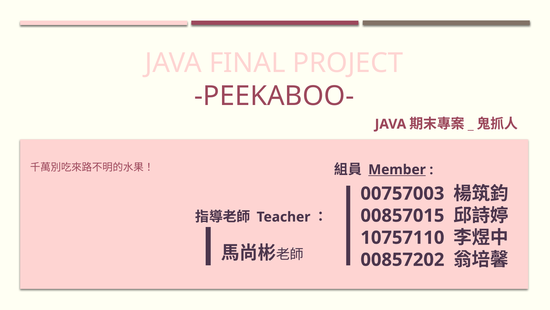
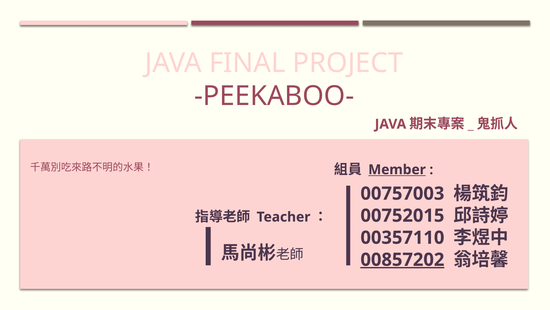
00857015: 00857015 -> 00752015
10757110: 10757110 -> 00357110
00857202 underline: none -> present
